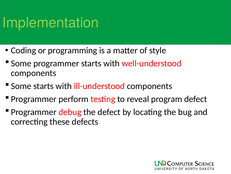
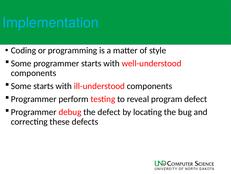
Implementation colour: light green -> light blue
